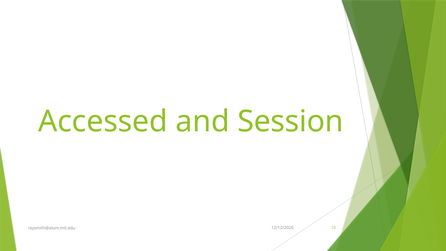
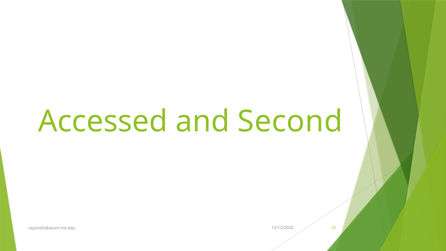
Session: Session -> Second
